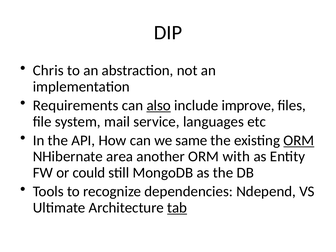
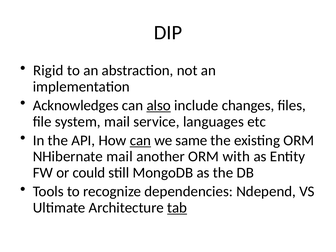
Chris: Chris -> Rigid
Requirements: Requirements -> Acknowledges
improve: improve -> changes
can at (140, 140) underline: none -> present
ORM at (299, 140) underline: present -> none
NHibernate area: area -> mail
